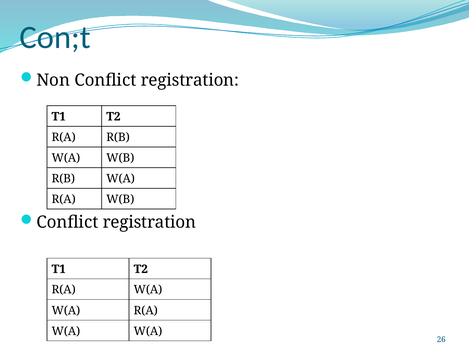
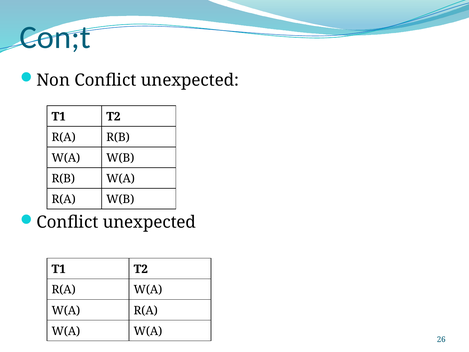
Non Conflict registration: registration -> unexpected
registration at (149, 222): registration -> unexpected
